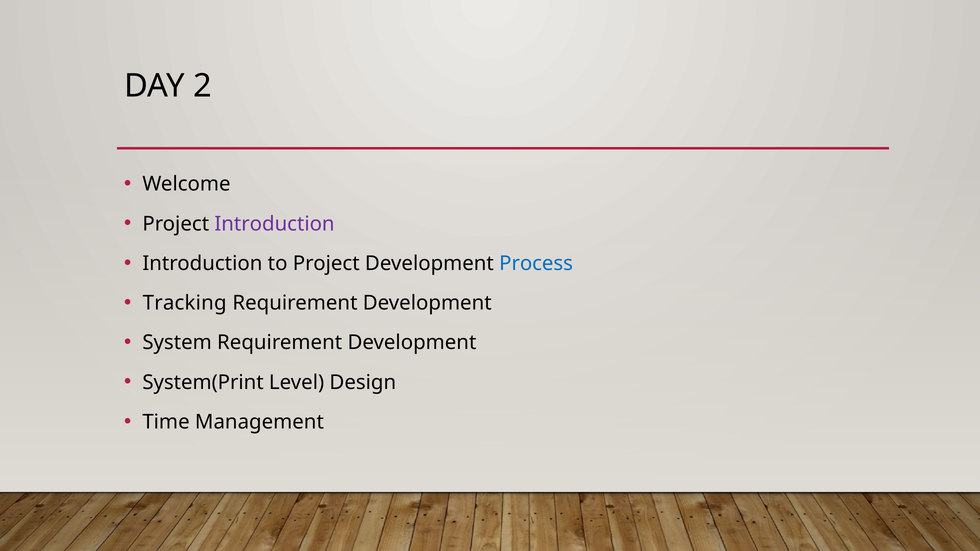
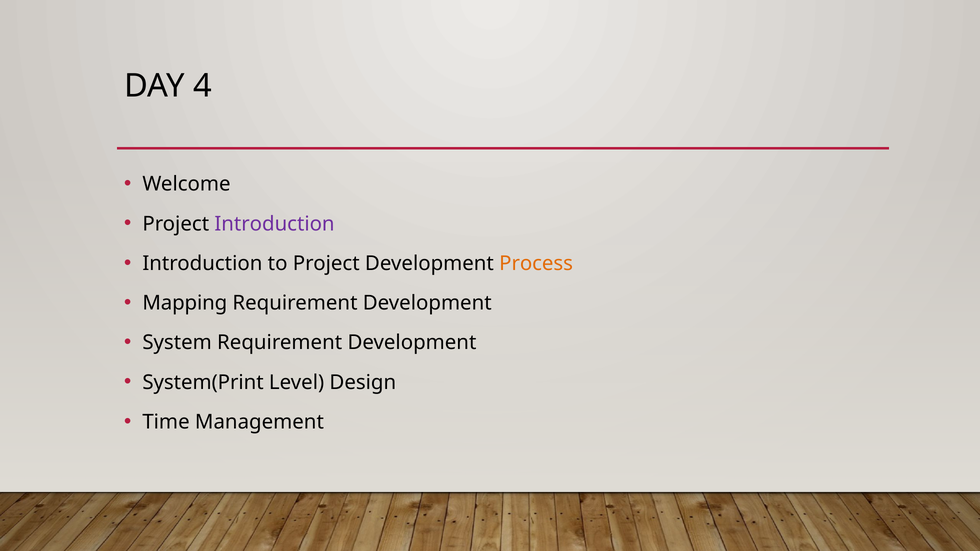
2: 2 -> 4
Process colour: blue -> orange
Tracking: Tracking -> Mapping
